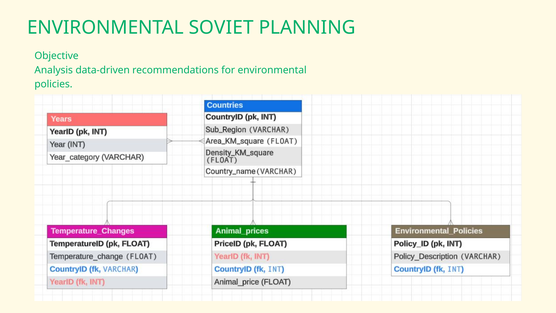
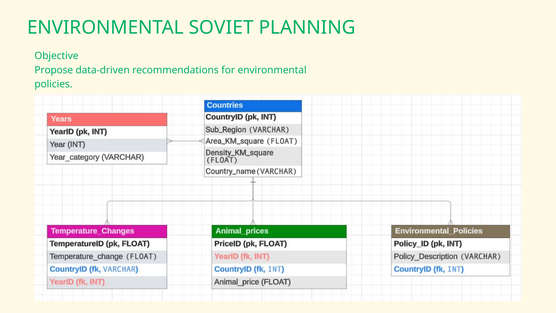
Analysis: Analysis -> Propose
